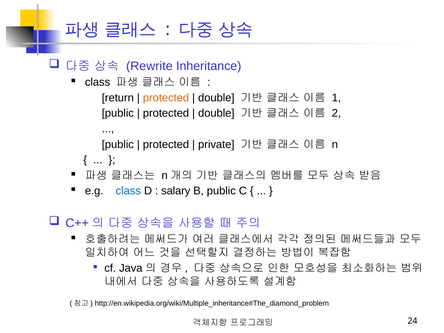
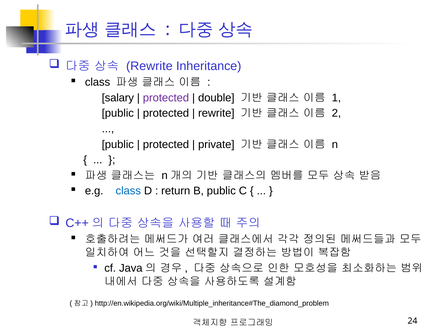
return: return -> salary
protected at (166, 98) colour: orange -> purple
double at (216, 113): double -> rewrite
salary: salary -> return
